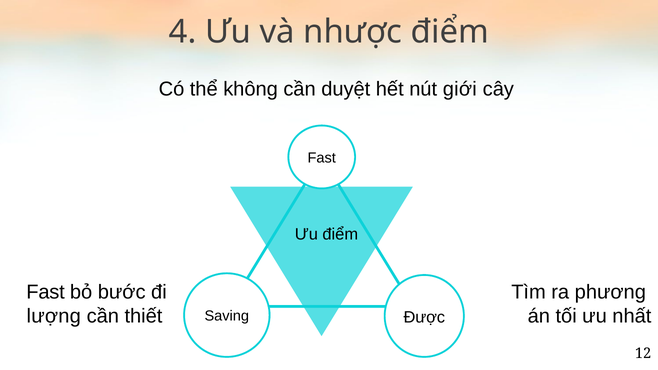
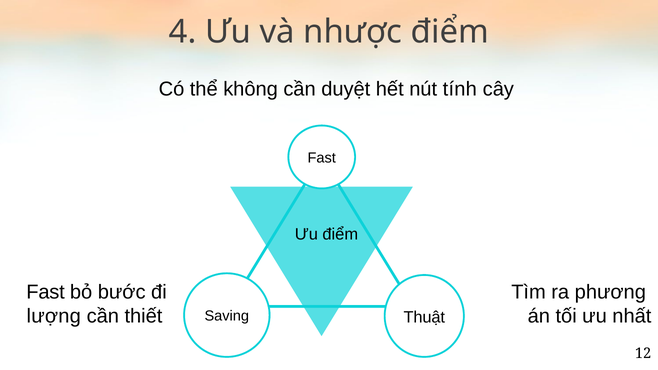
giới: giới -> tính
Được: Được -> Thuật
